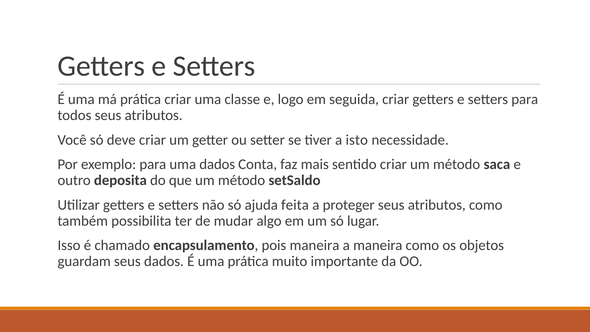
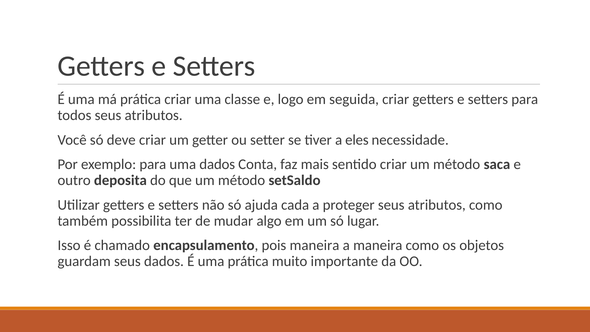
isto: isto -> eles
feita: feita -> cada
